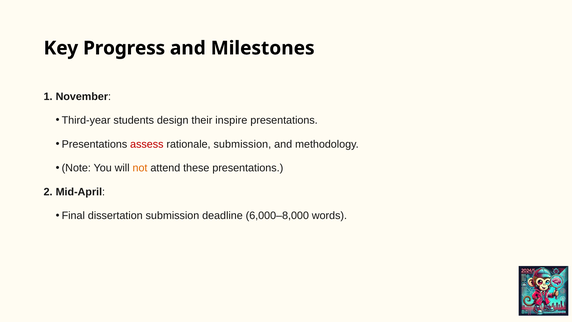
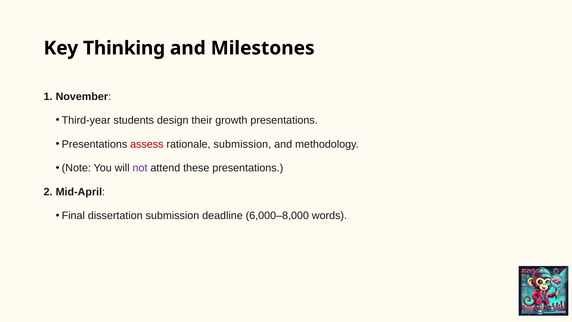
Progress: Progress -> Thinking
inspire: inspire -> growth
not colour: orange -> purple
